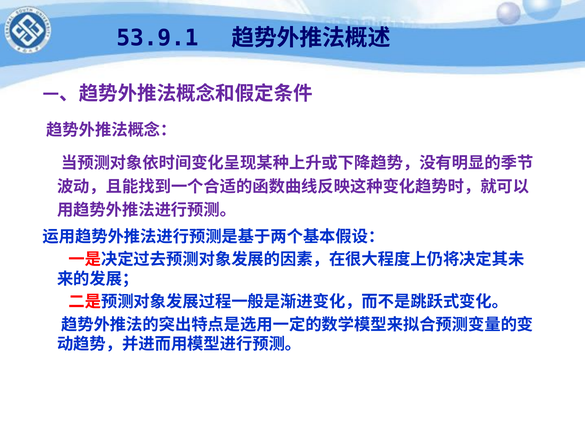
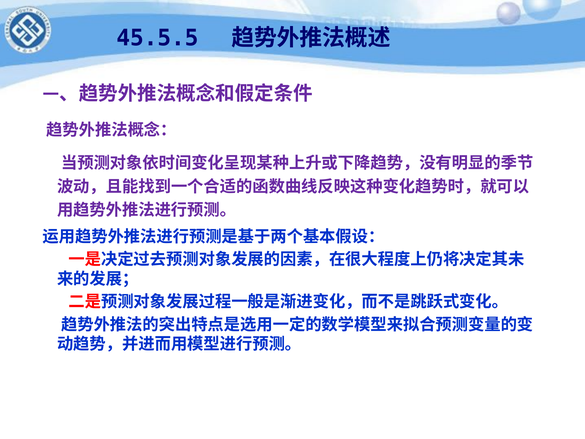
53.9.1: 53.9.1 -> 45.5.5
